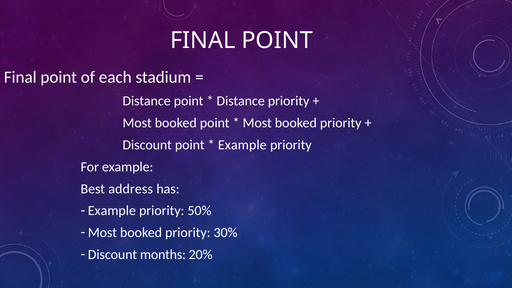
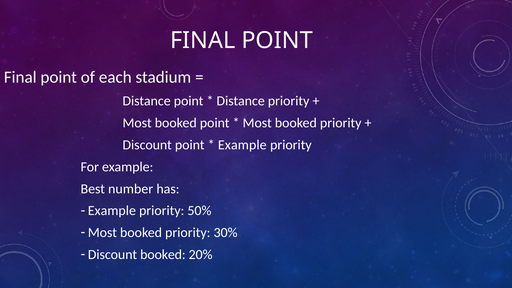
address: address -> number
Discount months: months -> booked
